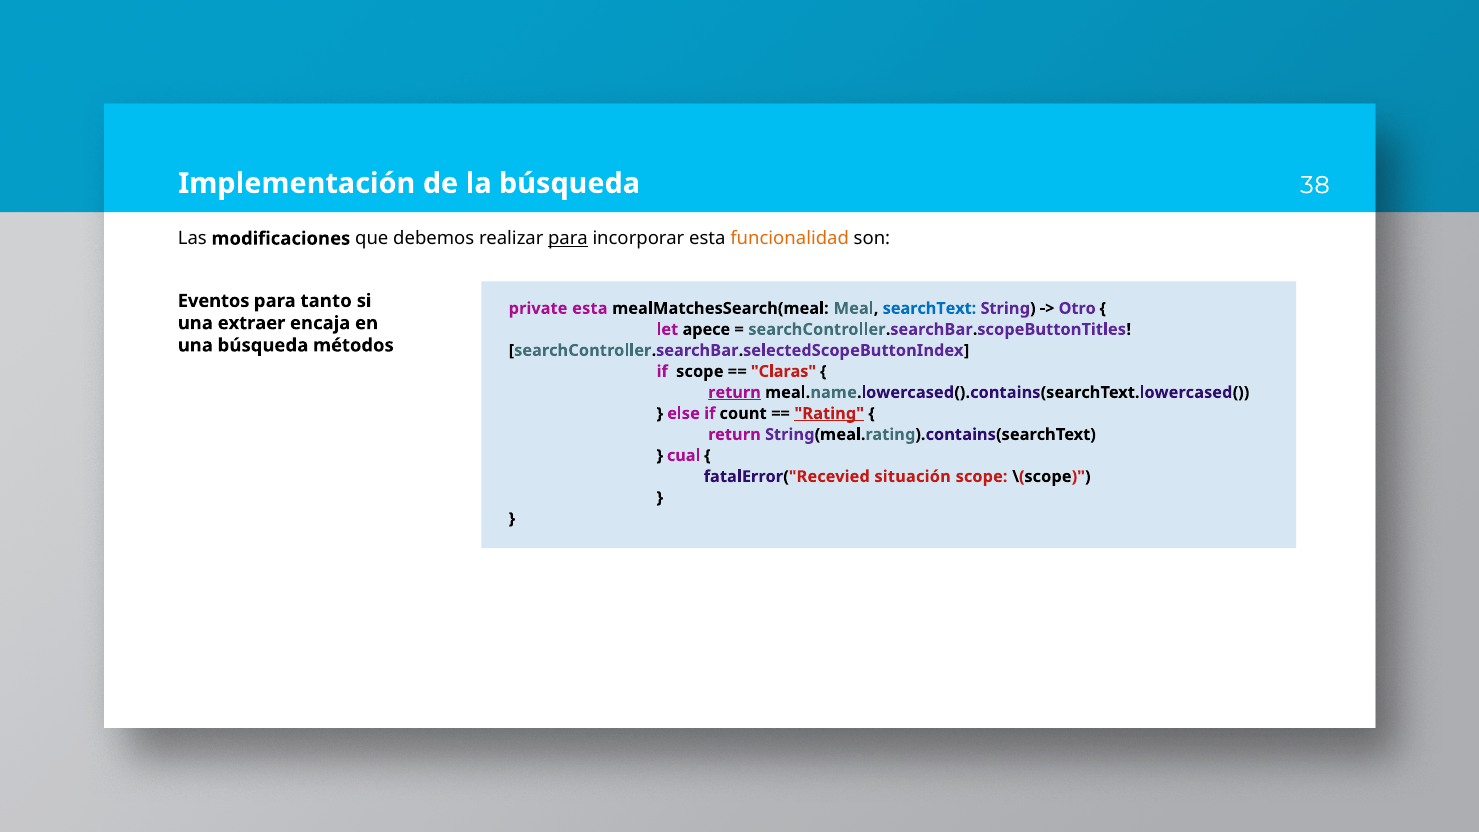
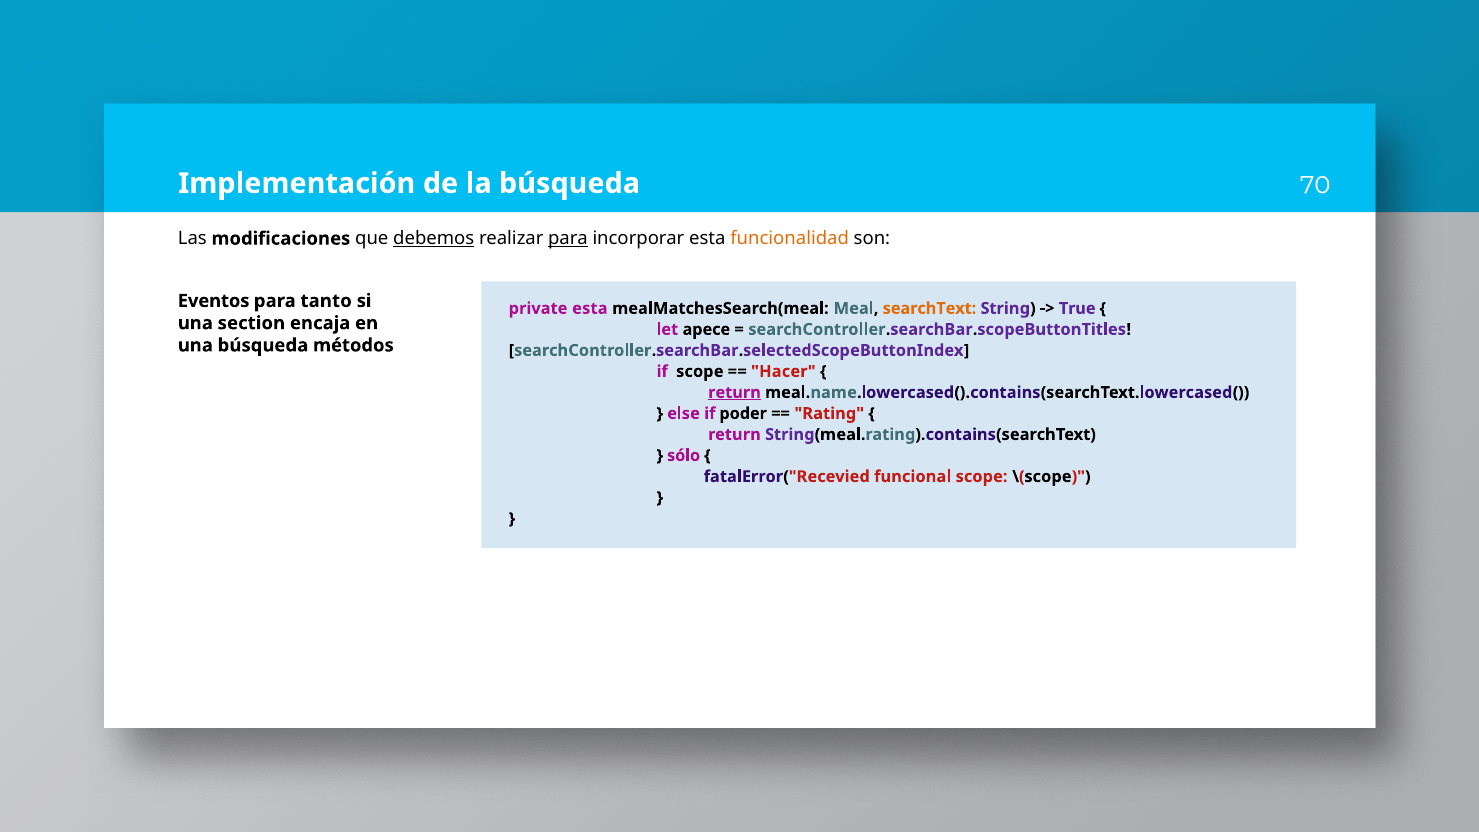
38: 38 -> 70
debemos underline: none -> present
searchText colour: blue -> orange
Otro: Otro -> True
extraer: extraer -> section
Claras: Claras -> Hacer
count: count -> poder
Rating underline: present -> none
cual: cual -> sólo
situación: situación -> funcional
